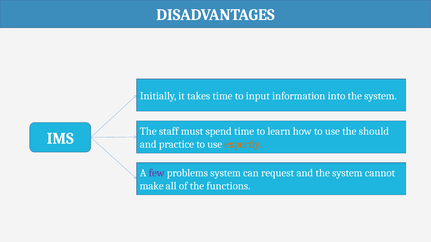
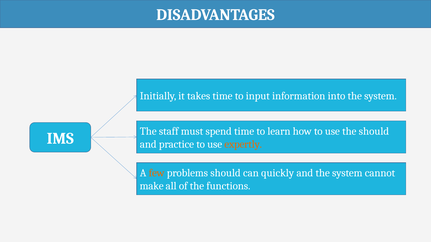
few colour: purple -> orange
problems system: system -> should
request: request -> quickly
